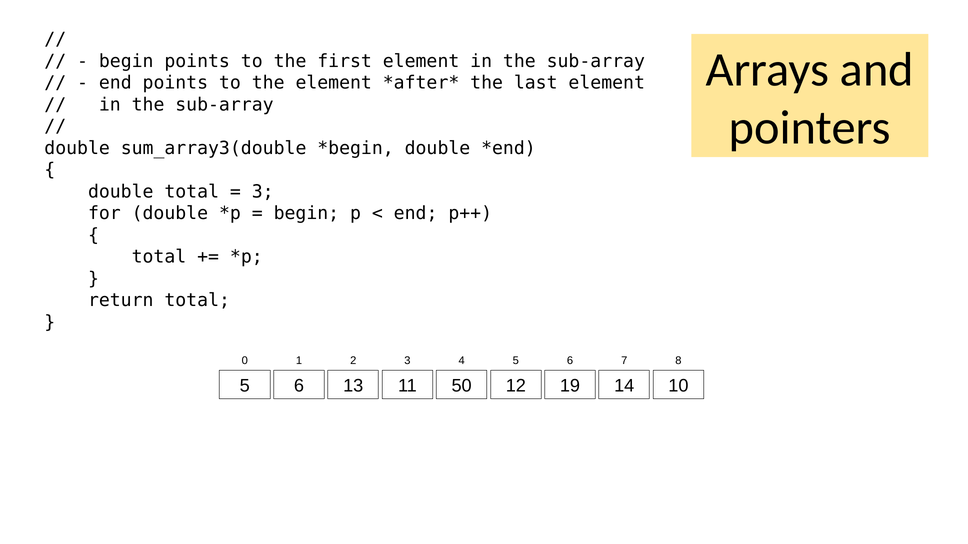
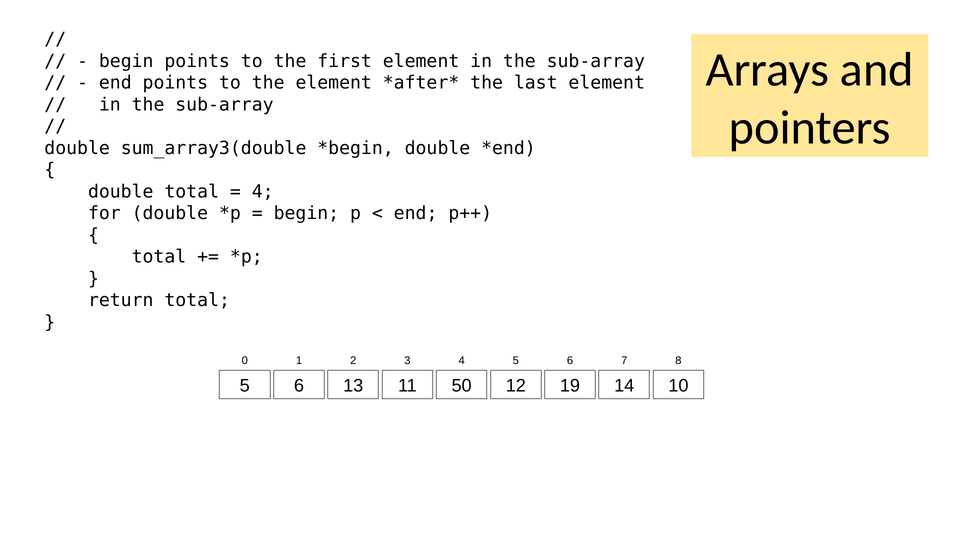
3 at (263, 192): 3 -> 4
